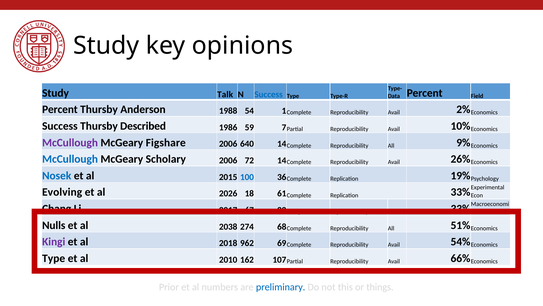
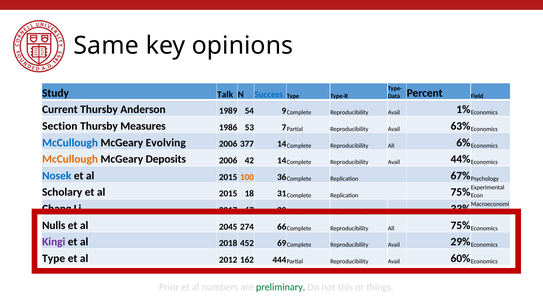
Study at (106, 46): Study -> Same
Percent at (60, 109): Percent -> Current
1988: 1988 -> 1989
1: 1 -> 9
2%: 2% -> 1%
Success at (60, 126): Success -> Section
Described: Described -> Measures
59: 59 -> 53
10%: 10% -> 63%
McCullough at (70, 142) colour: purple -> blue
Figshare: Figshare -> Evolving
640: 640 -> 377
9%: 9% -> 6%
McCullough at (70, 159) colour: blue -> orange
Scholary: Scholary -> Deposits
72: 72 -> 42
26%: 26% -> 44%
100 colour: blue -> orange
19%: 19% -> 67%
Evolving: Evolving -> Scholary
2026 at (228, 193): 2026 -> 2015
61: 61 -> 31
Replication 33%: 33% -> 75%
2038: 2038 -> 2045
68: 68 -> 66
All 51%: 51% -> 75%
962: 962 -> 452
54%: 54% -> 29%
2010: 2010 -> 2012
107: 107 -> 444
66%: 66% -> 60%
preliminary colour: blue -> green
